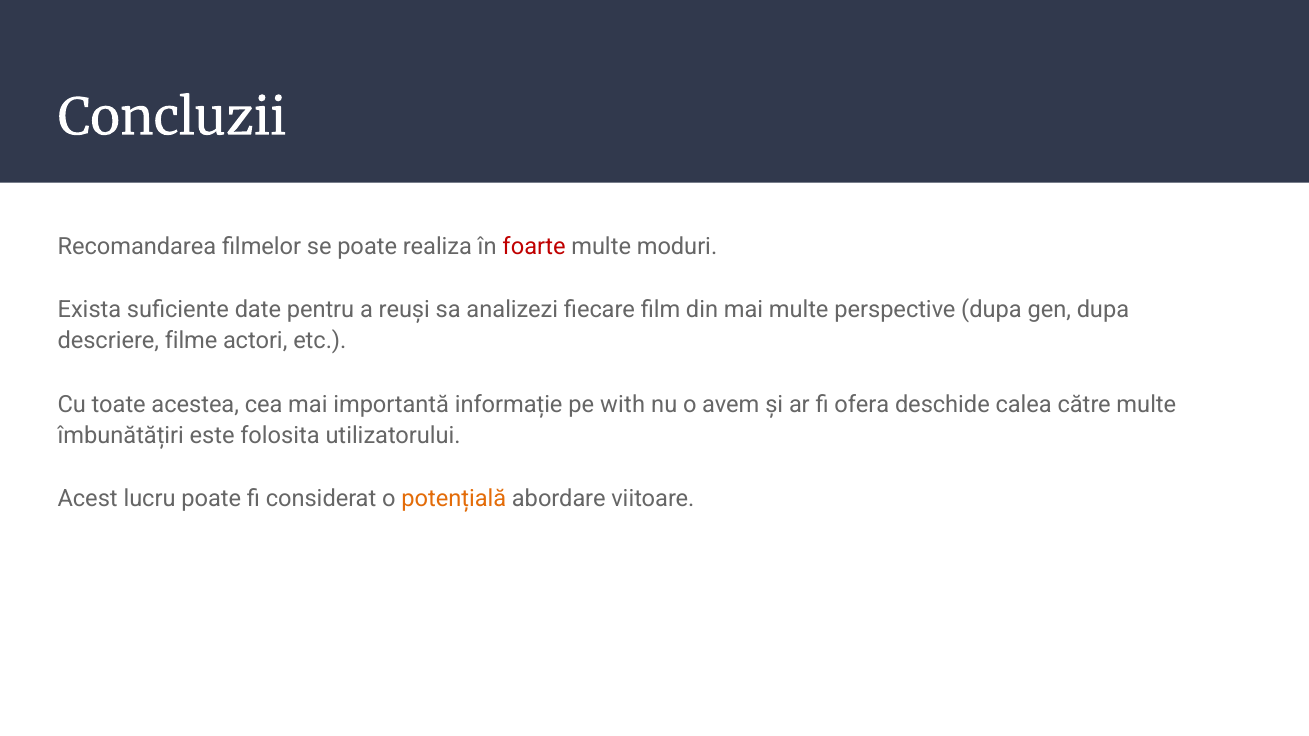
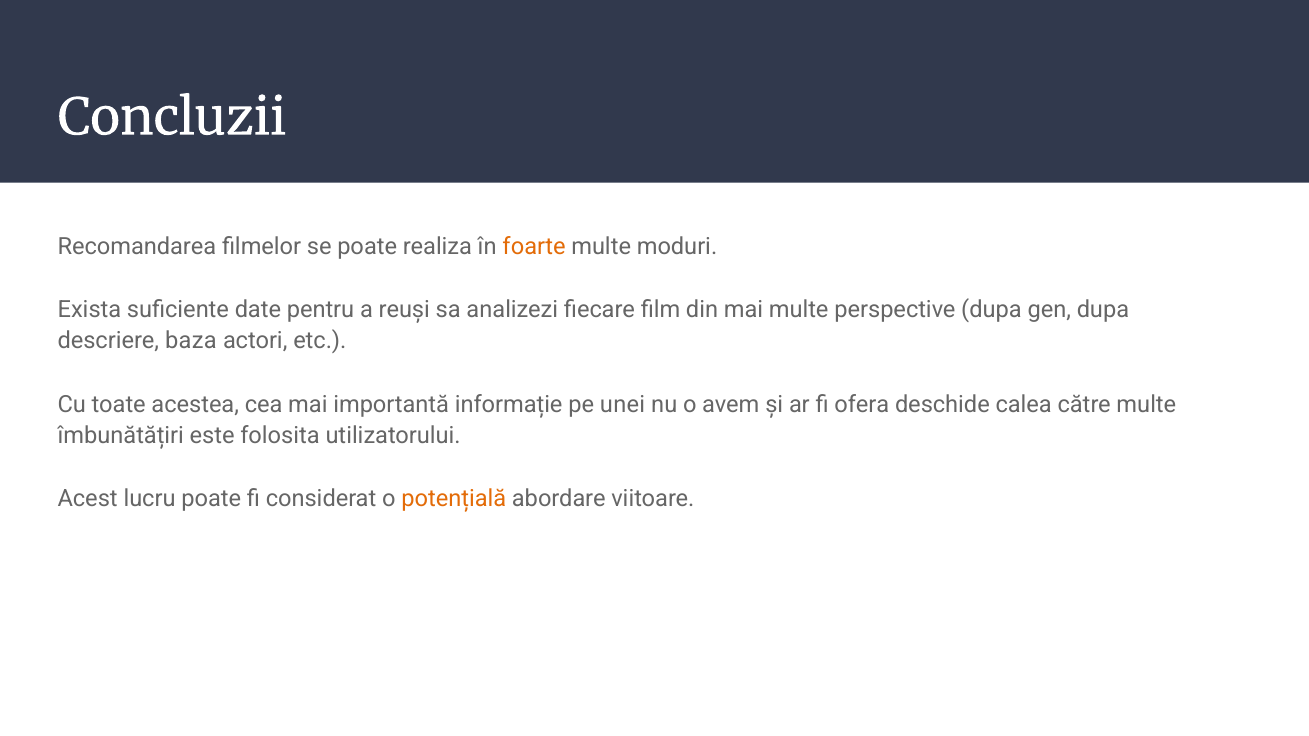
foarte colour: red -> orange
filme: filme -> baza
with: with -> unei
